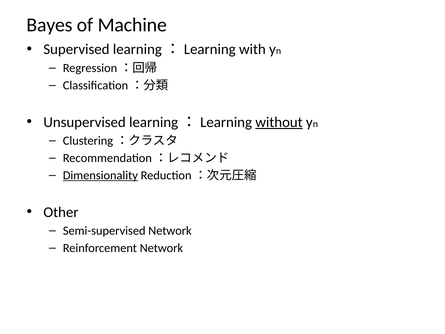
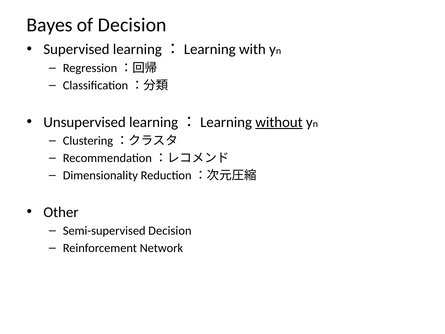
of Machine: Machine -> Decision
Dimensionality underline: present -> none
Semi-supervised Network: Network -> Decision
